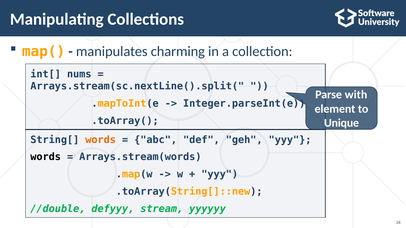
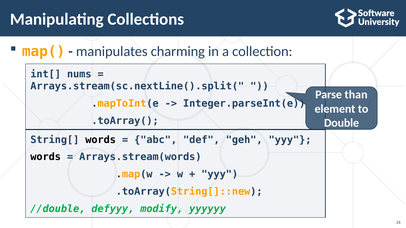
with: with -> than
Unique: Unique -> Double
words at (101, 140) colour: orange -> black
stream: stream -> modify
